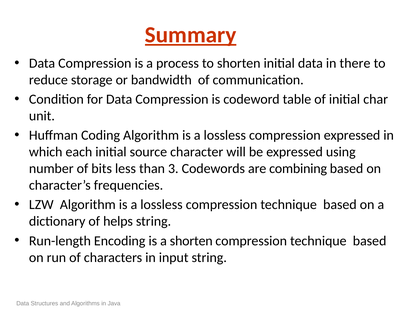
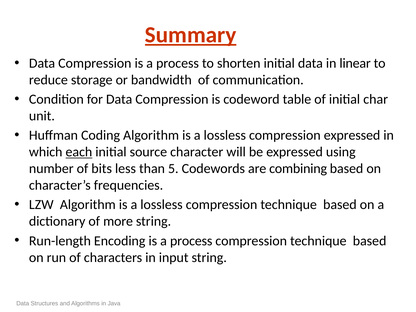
there: there -> linear
each underline: none -> present
3: 3 -> 5
helps: helps -> more
Encoding is a shorten: shorten -> process
